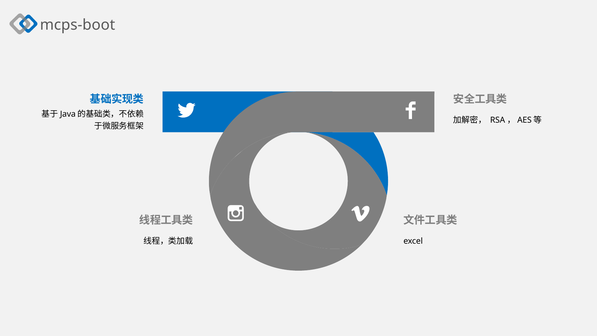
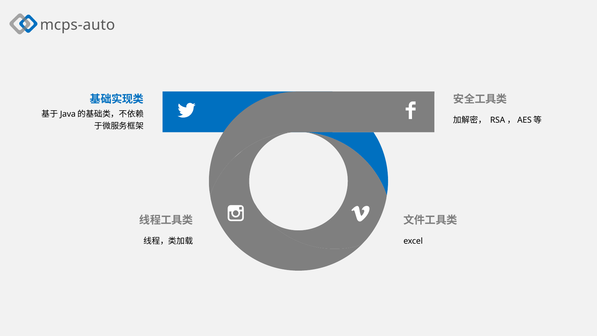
mcps-boot: mcps-boot -> mcps-auto
